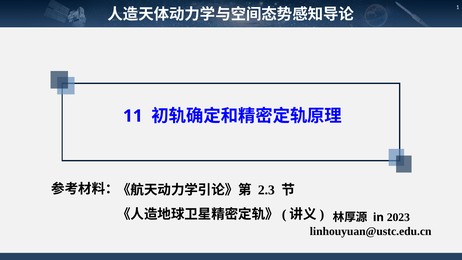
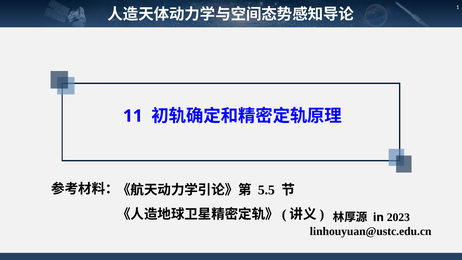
2.3: 2.3 -> 5.5
